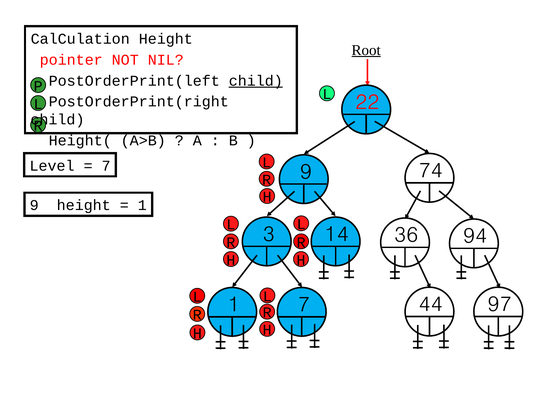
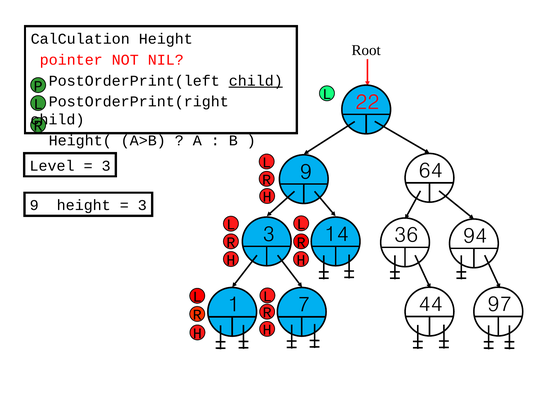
Root underline: present -> none
7 at (106, 166): 7 -> 3
74: 74 -> 64
1 at (142, 205): 1 -> 3
